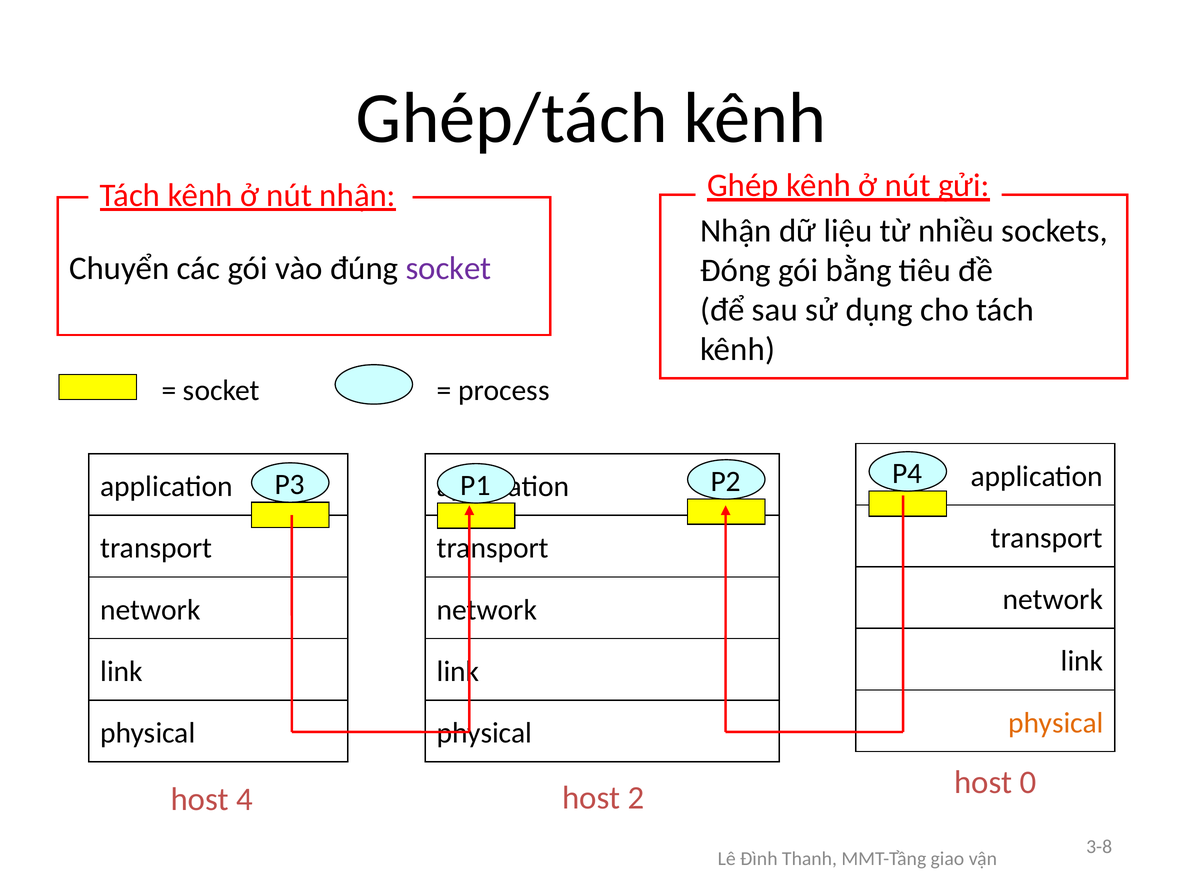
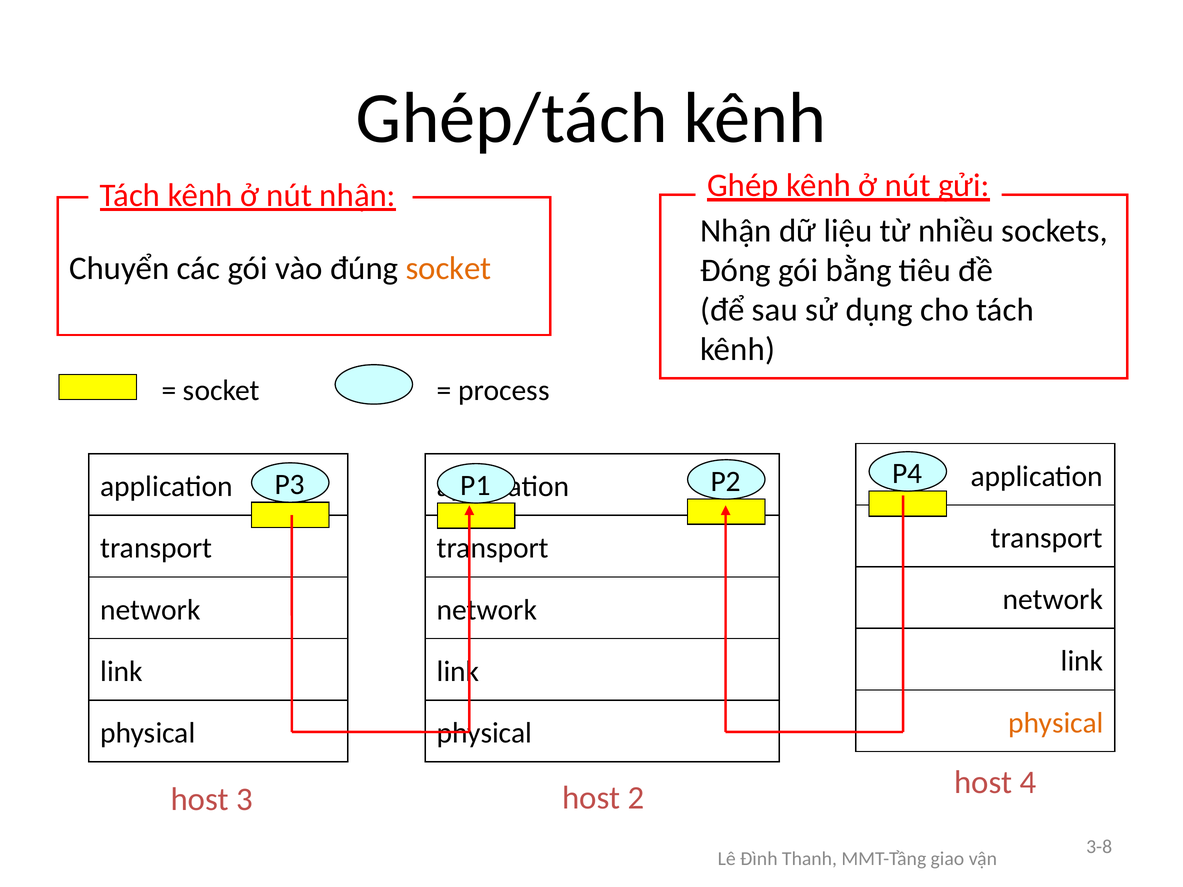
socket at (449, 268) colour: purple -> orange
4: 4 -> 3
0: 0 -> 4
